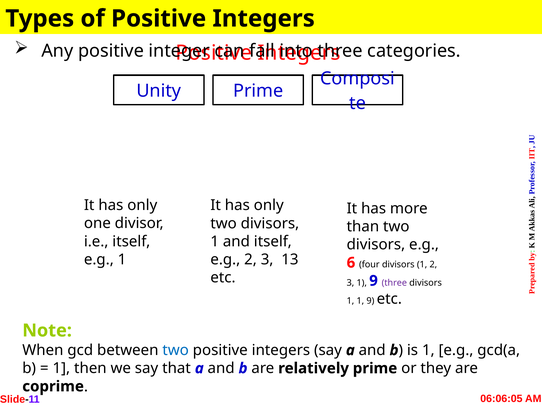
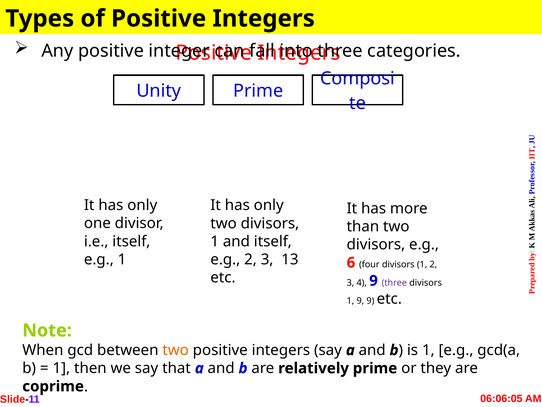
3 1: 1 -> 4
1 1: 1 -> 9
two at (176, 350) colour: blue -> orange
